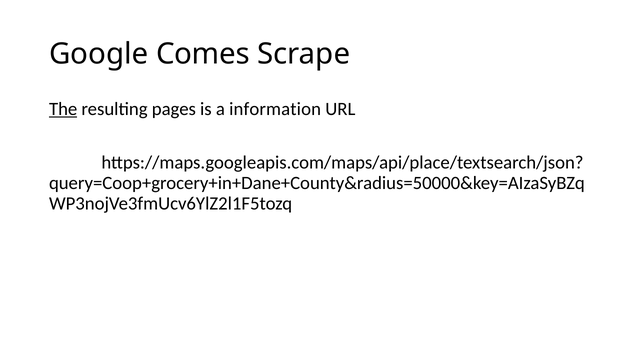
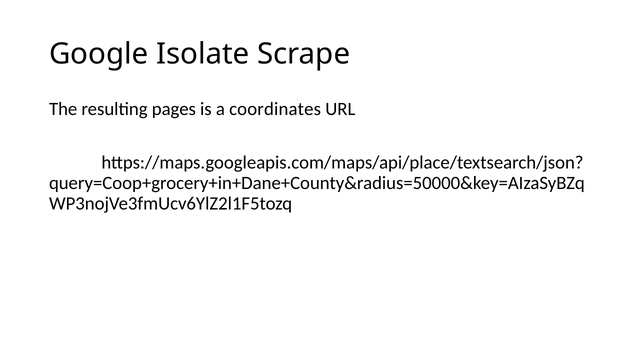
Comes: Comes -> Isolate
The underline: present -> none
information: information -> coordinates
